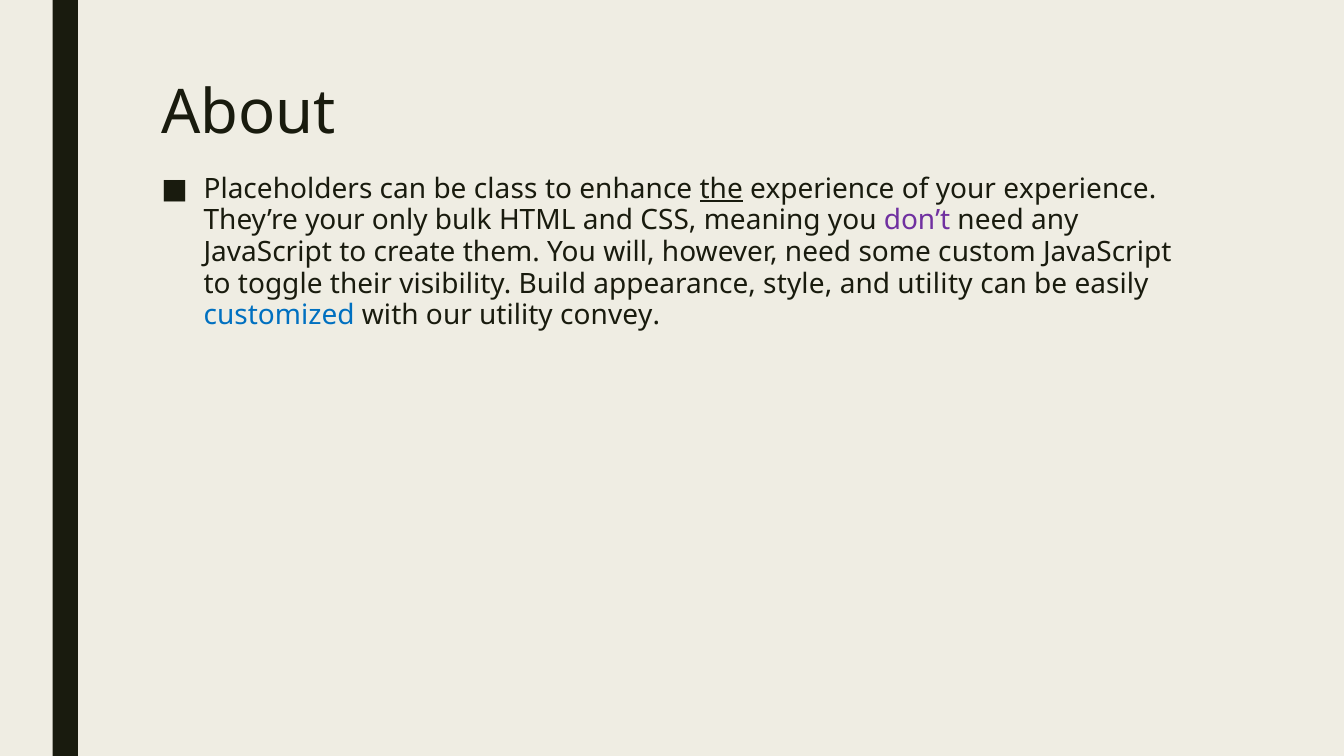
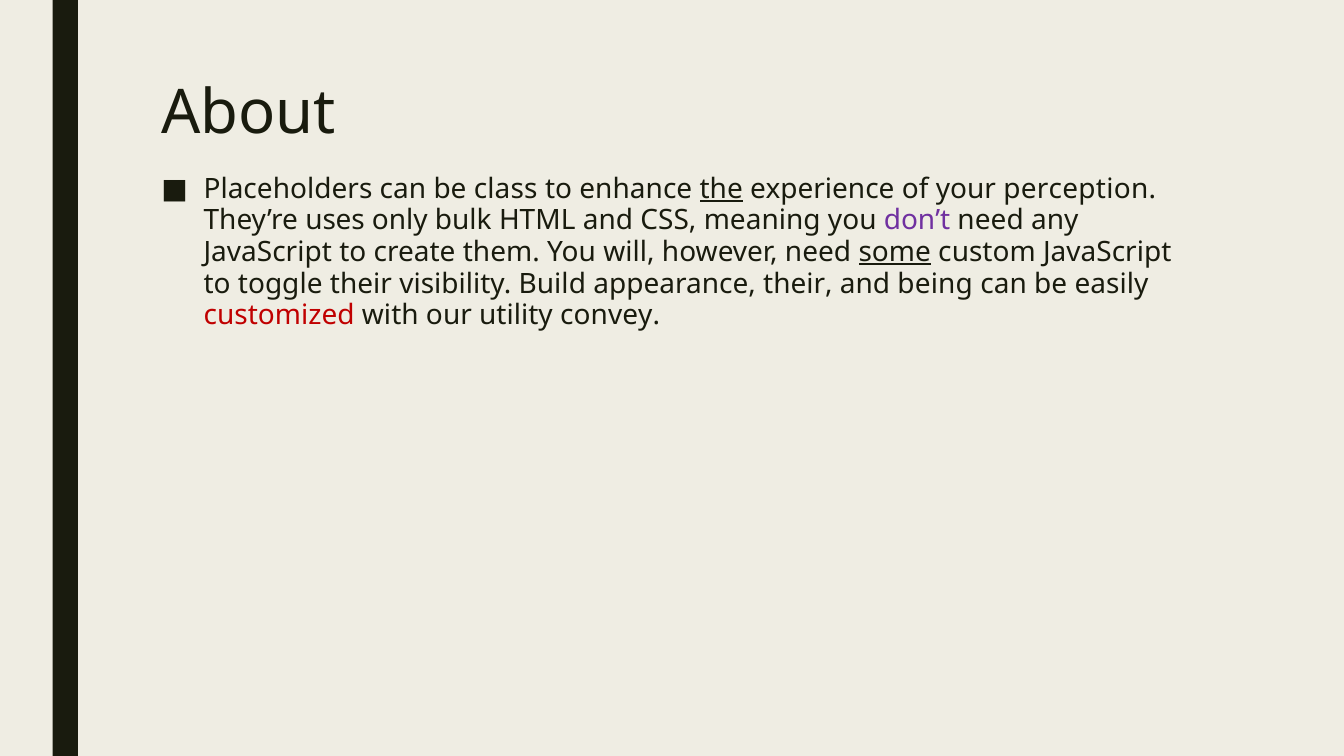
your experience: experience -> perception
They’re your: your -> uses
some underline: none -> present
appearance style: style -> their
and utility: utility -> being
customized colour: blue -> red
